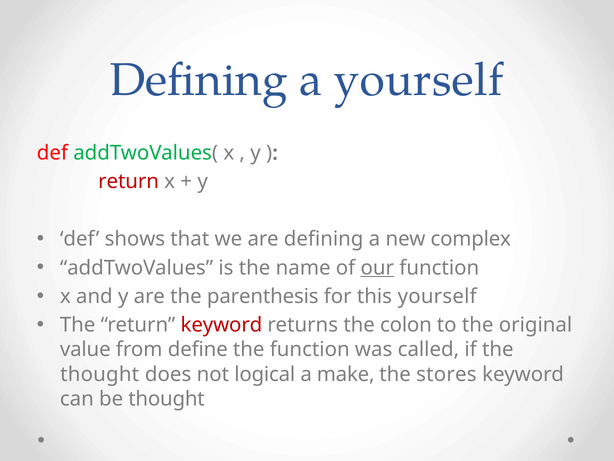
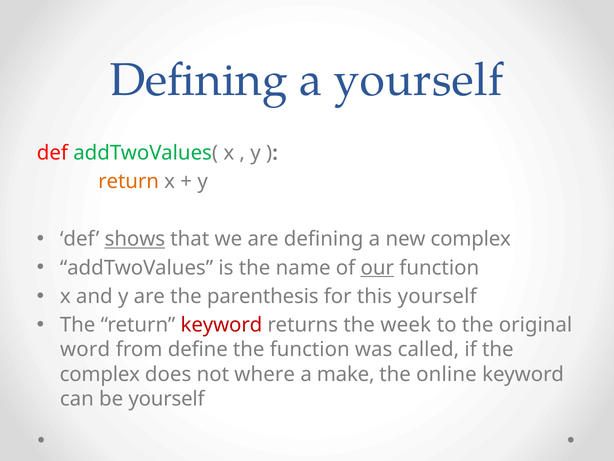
return at (129, 182) colour: red -> orange
shows underline: none -> present
colon: colon -> week
value: value -> word
thought at (100, 374): thought -> complex
logical: logical -> where
stores: stores -> online
be thought: thought -> yourself
